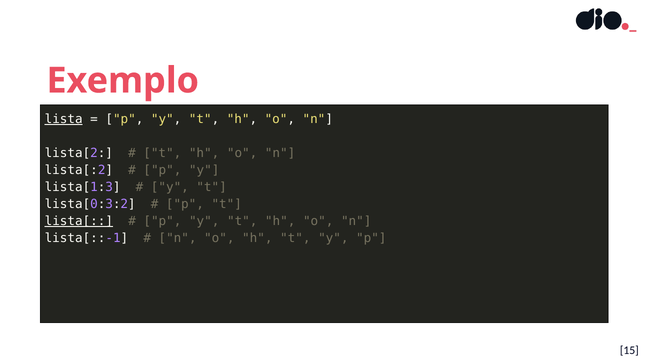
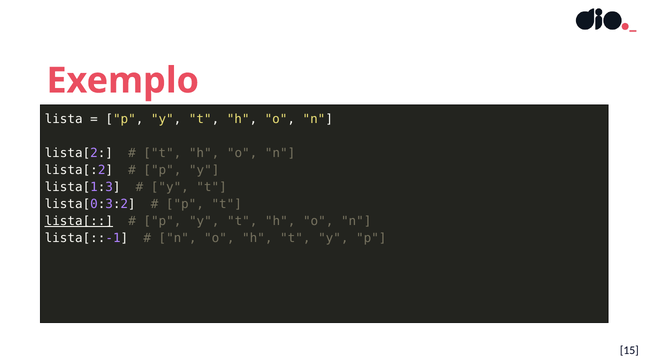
lista underline: present -> none
